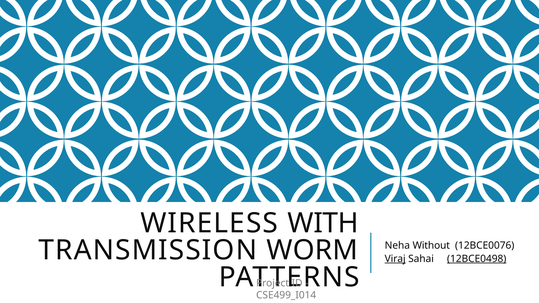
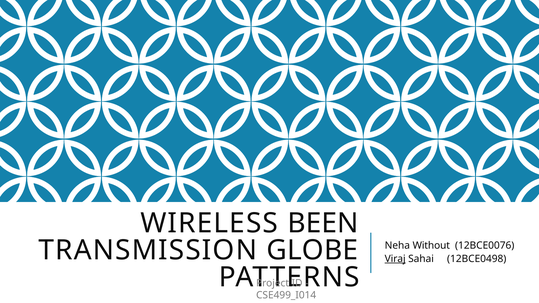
WITH: WITH -> BEEN
WORM: WORM -> GLOBE
12BCE0498 underline: present -> none
